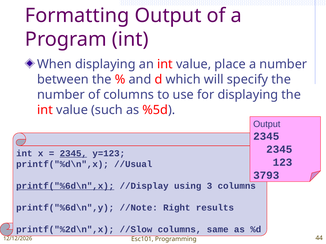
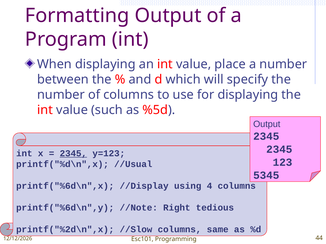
3793: 3793 -> 5345
printf("%6d\n",x underline: present -> none
3: 3 -> 4
results: results -> tedious
